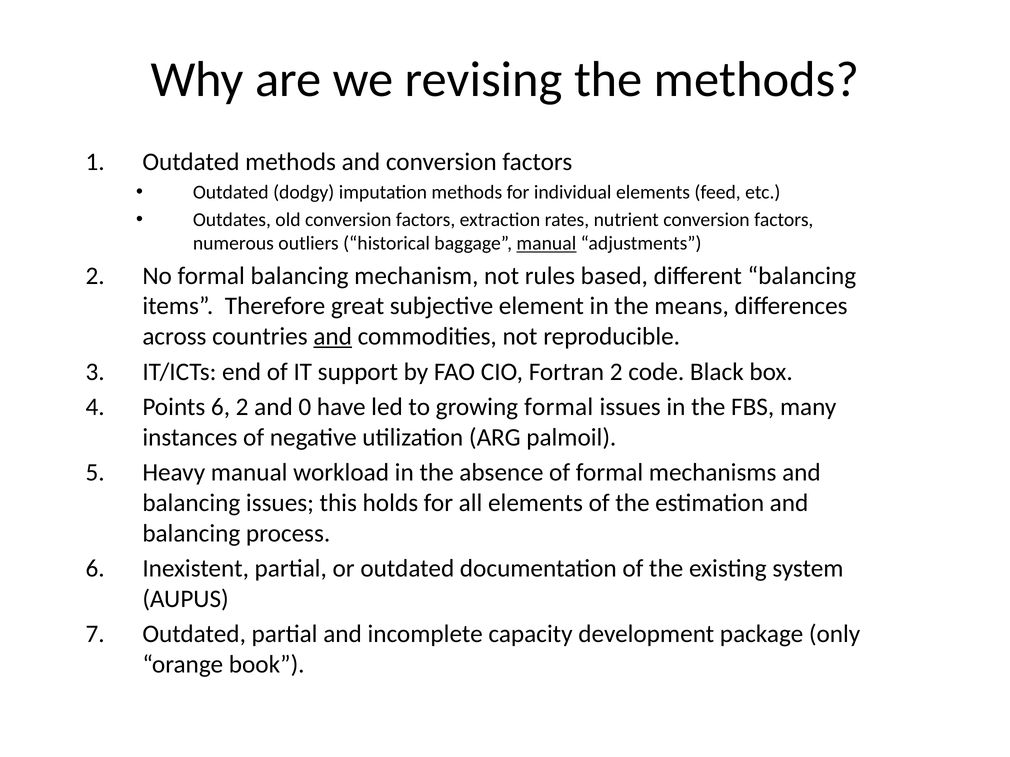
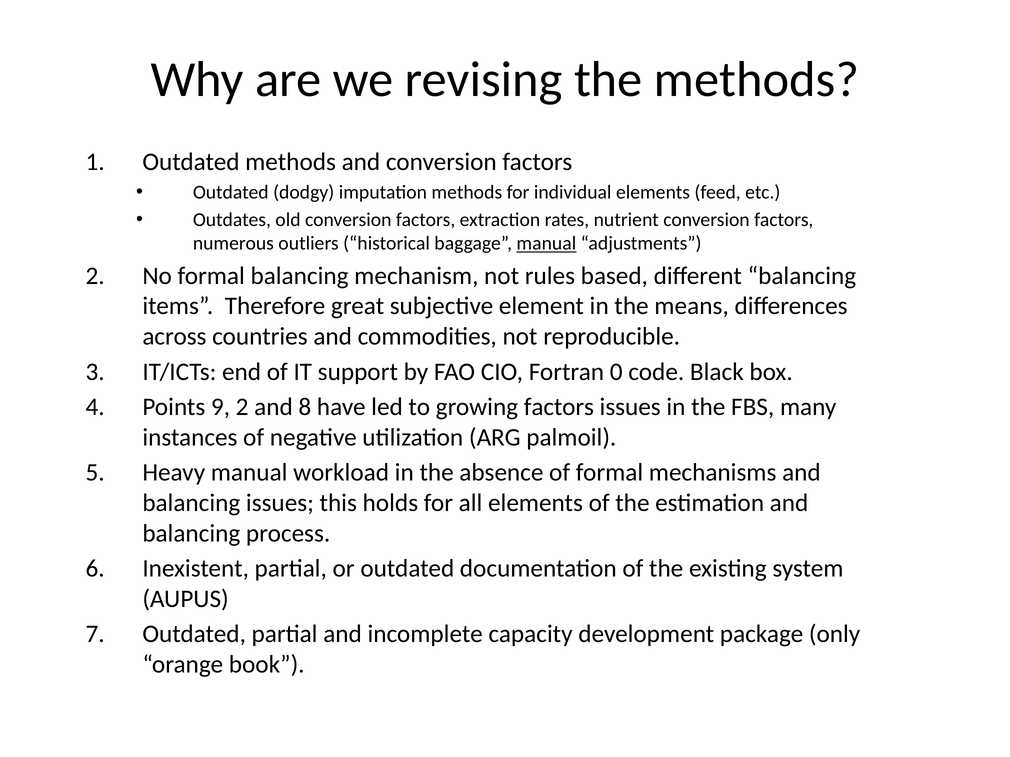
and at (333, 337) underline: present -> none
Fortran 2: 2 -> 0
Points 6: 6 -> 9
0: 0 -> 8
growing formal: formal -> factors
